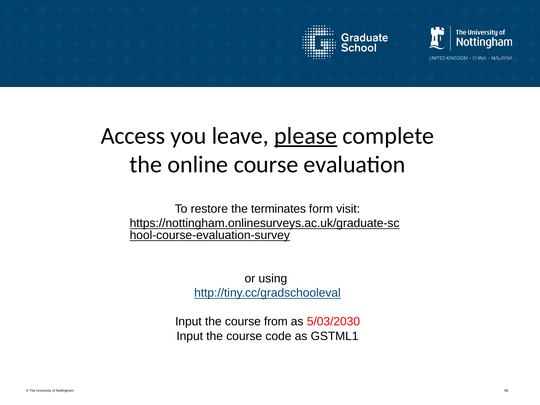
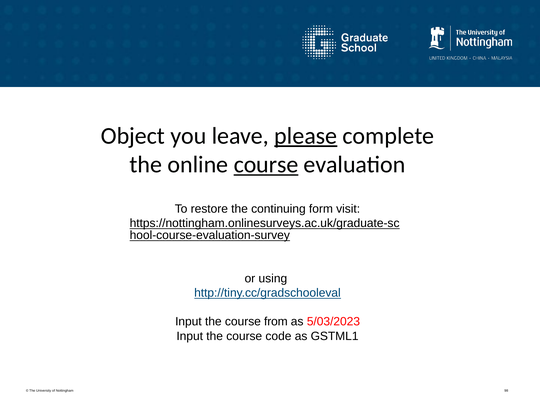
Access: Access -> Object
course at (266, 165) underline: none -> present
terminates: terminates -> continuing
5/03/2030: 5/03/2030 -> 5/03/2023
